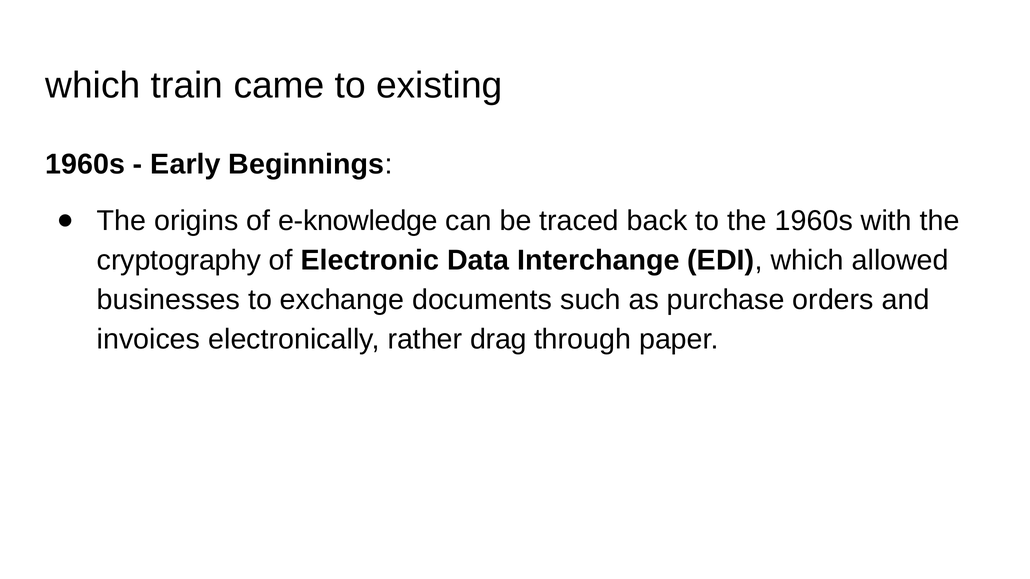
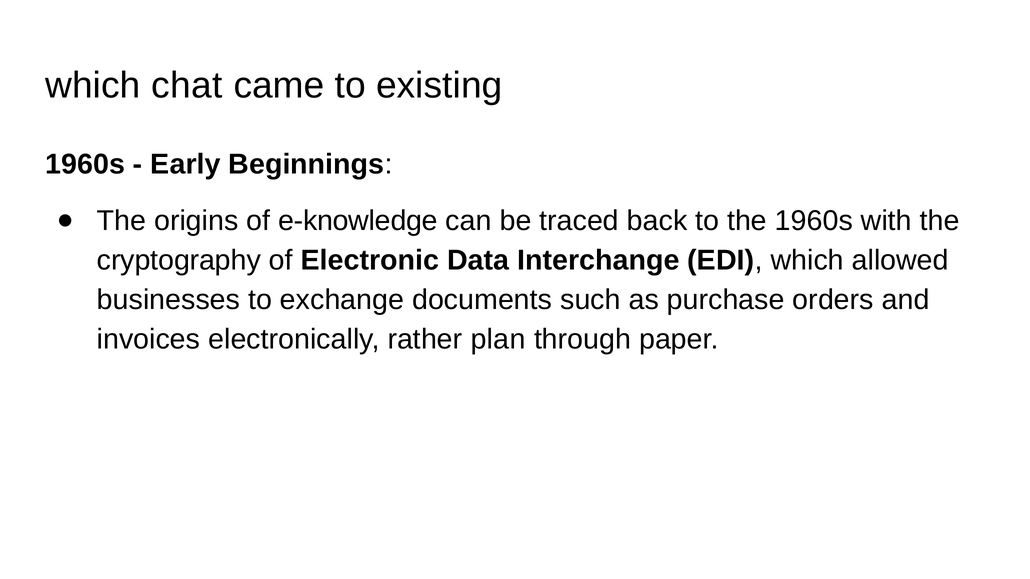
train: train -> chat
drag: drag -> plan
